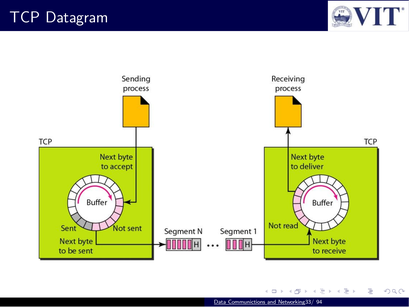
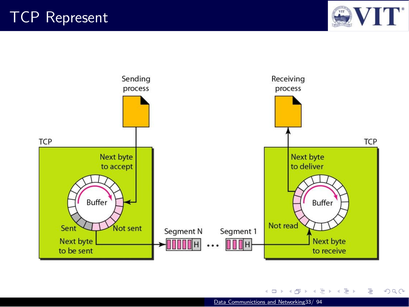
Datagram: Datagram -> Represent
